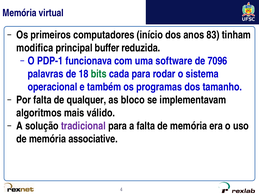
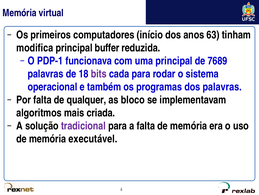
83: 83 -> 63
uma software: software -> principal
7096: 7096 -> 7689
bits colour: green -> purple
dos tamanho: tamanho -> palavras
válido: válido -> criada
associative: associative -> executável
